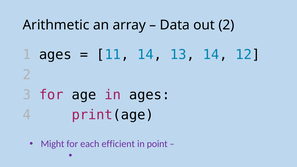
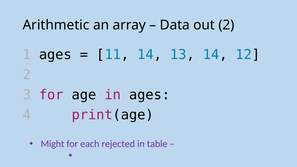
efficient: efficient -> rejected
point: point -> table
